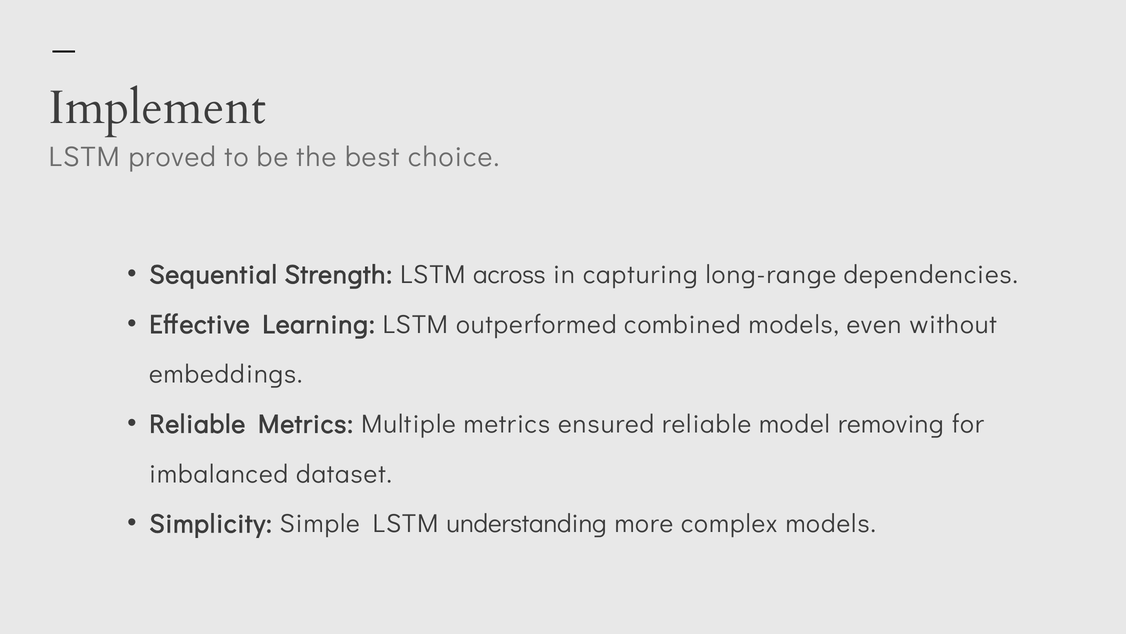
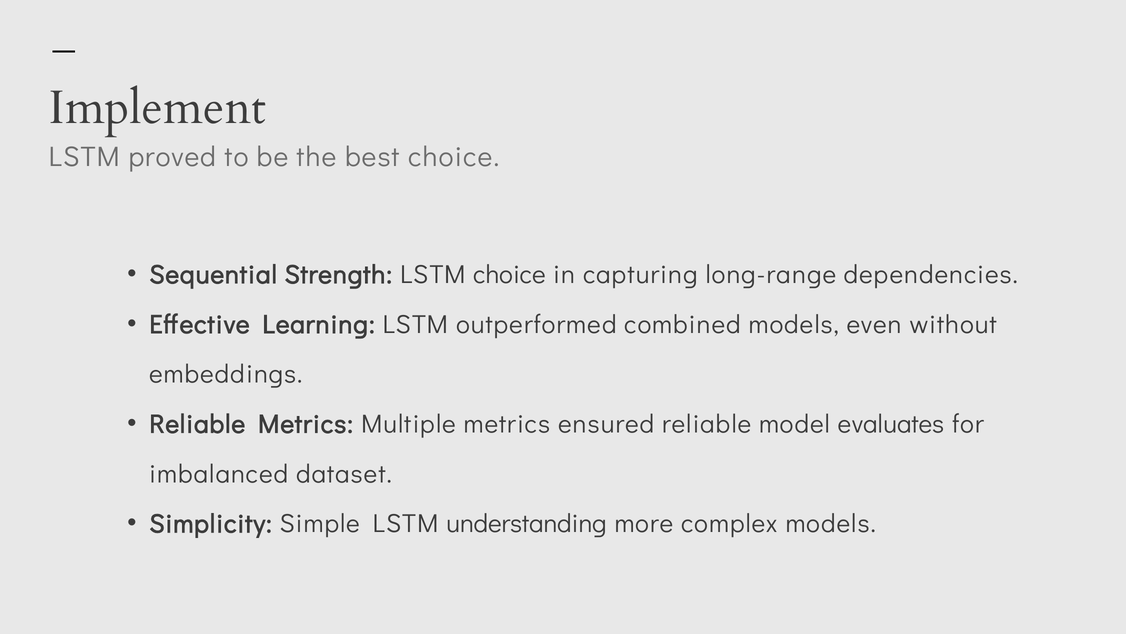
LSTM across: across -> choice
removing: removing -> evaluates
